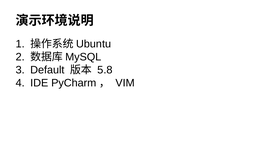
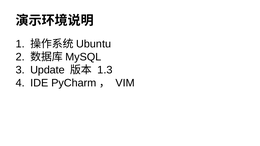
Default: Default -> Update
5.8: 5.8 -> 1.3
